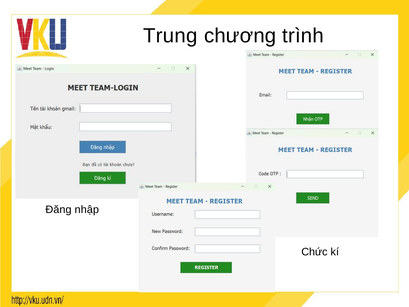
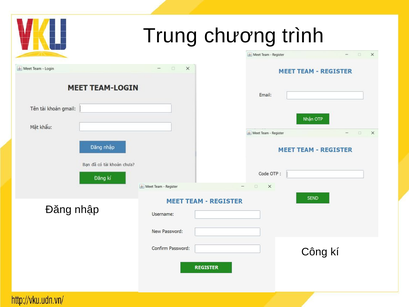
Chức: Chức -> Công
